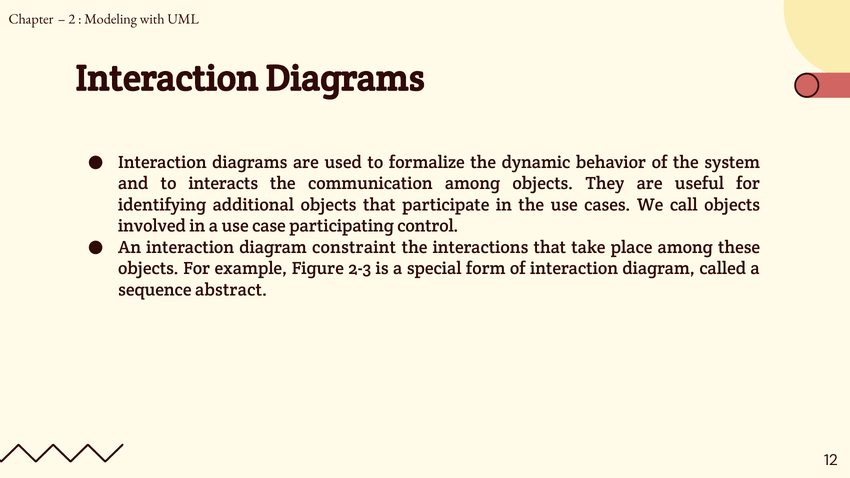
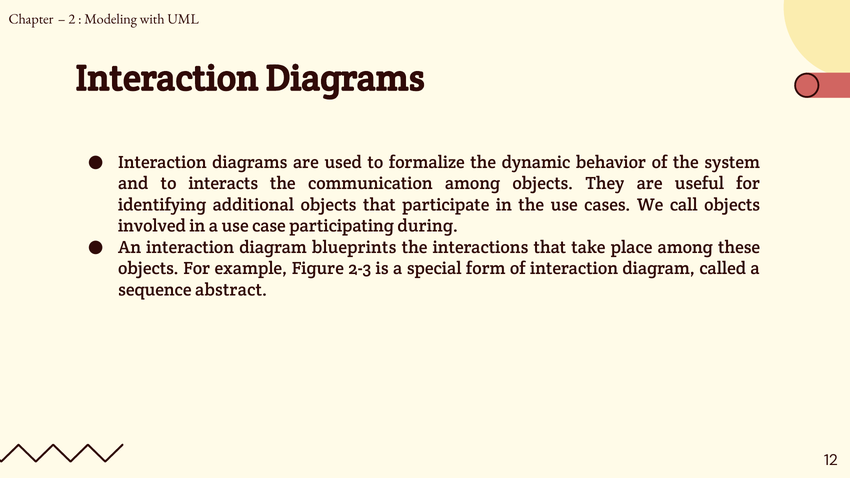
control: control -> during
constraint: constraint -> blueprints
